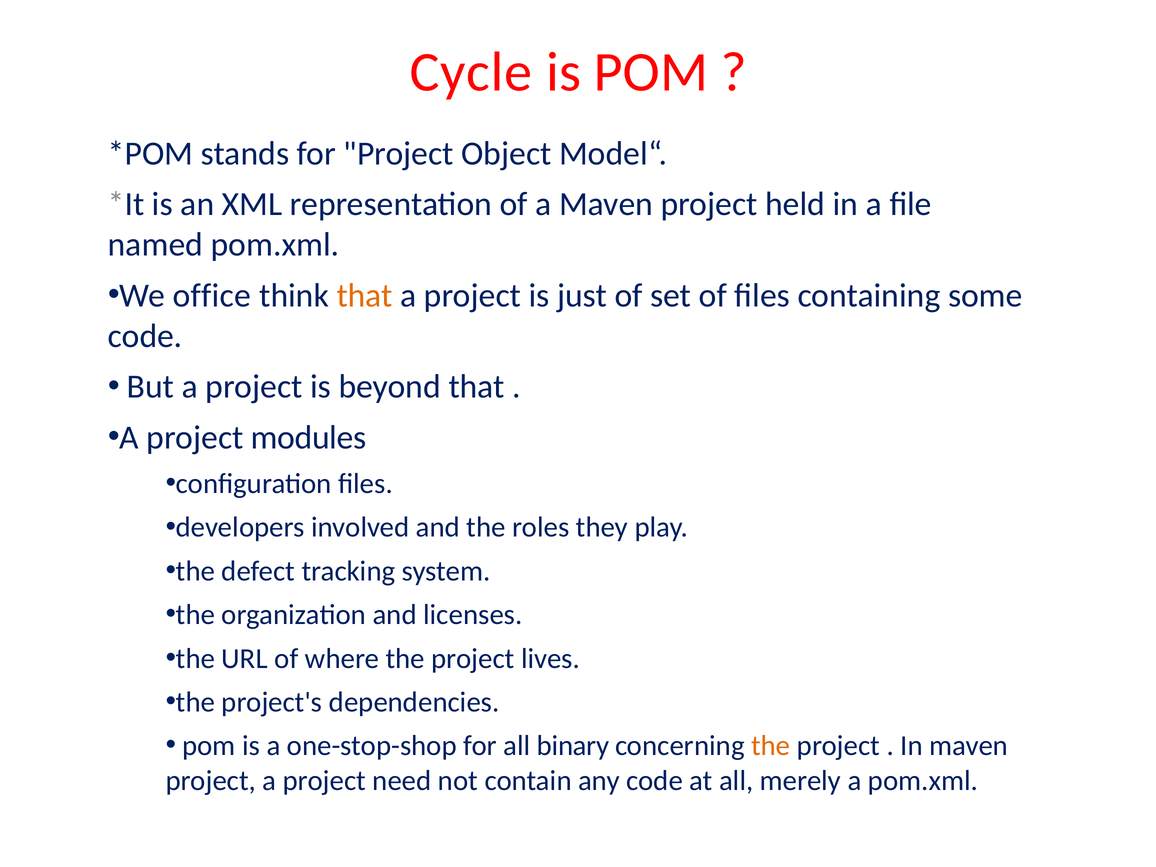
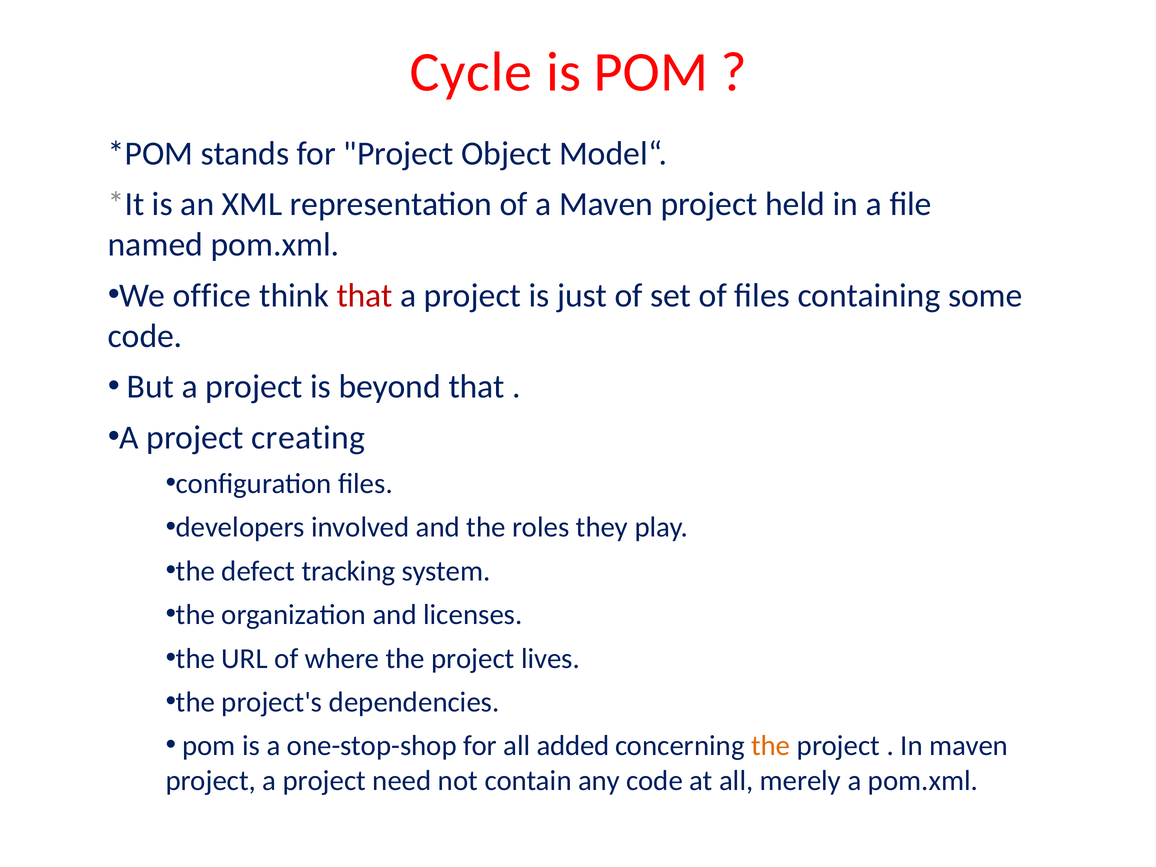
that at (365, 296) colour: orange -> red
modules: modules -> creating
binary: binary -> added
